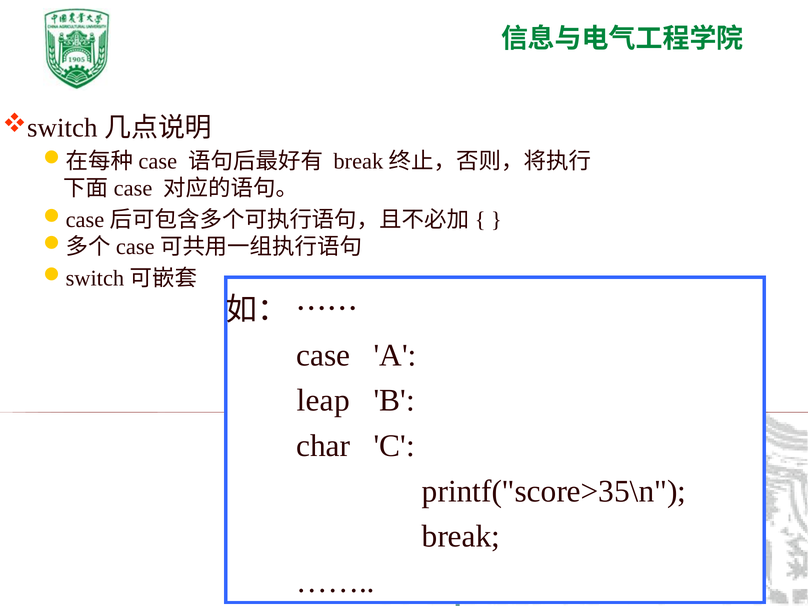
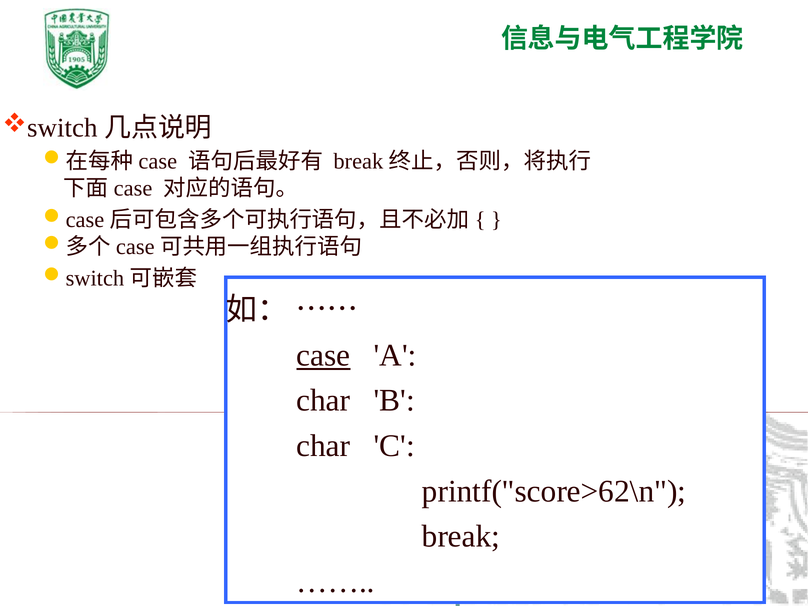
case underline: none -> present
leap at (323, 401): leap -> char
printf("score>35\n: printf("score>35\n -> printf("score>62\n
